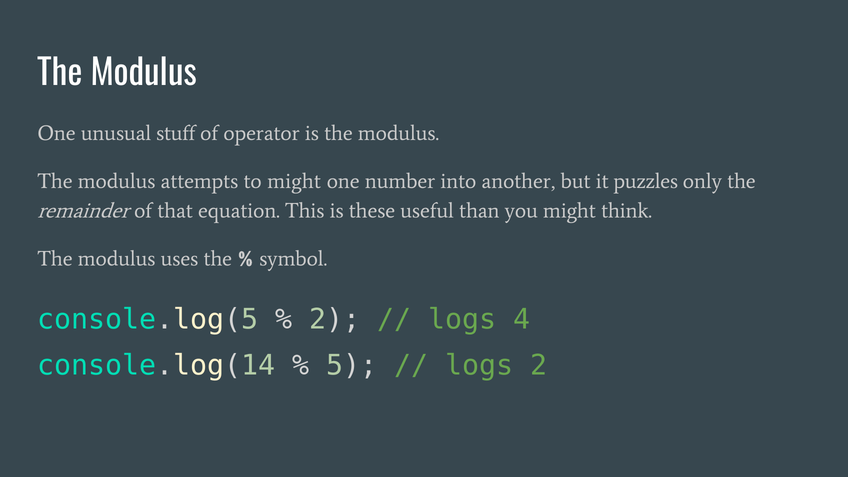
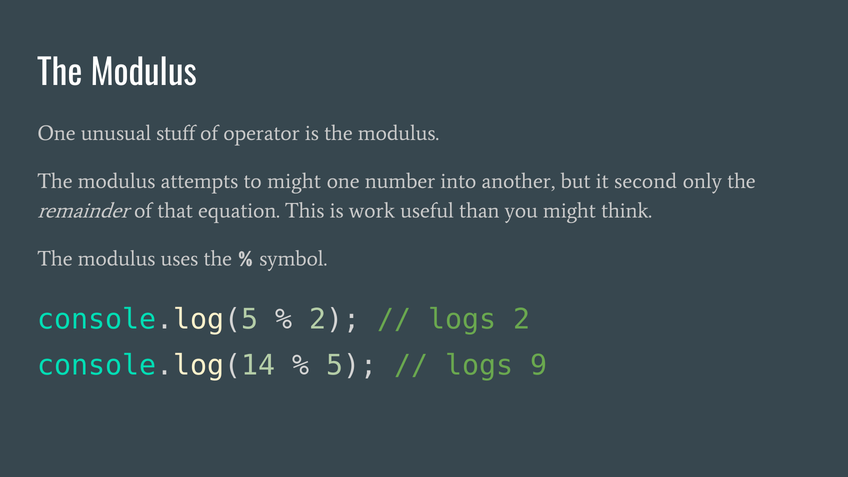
puzzles: puzzles -> second
these: these -> work
logs 4: 4 -> 2
logs 2: 2 -> 9
